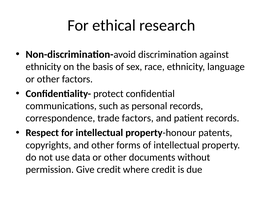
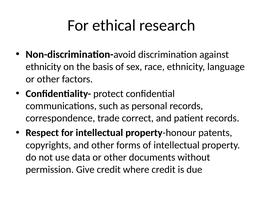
trade factors: factors -> correct
